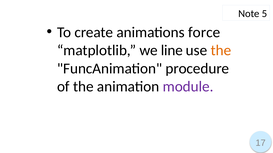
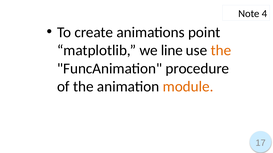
5: 5 -> 4
force: force -> point
module colour: purple -> orange
